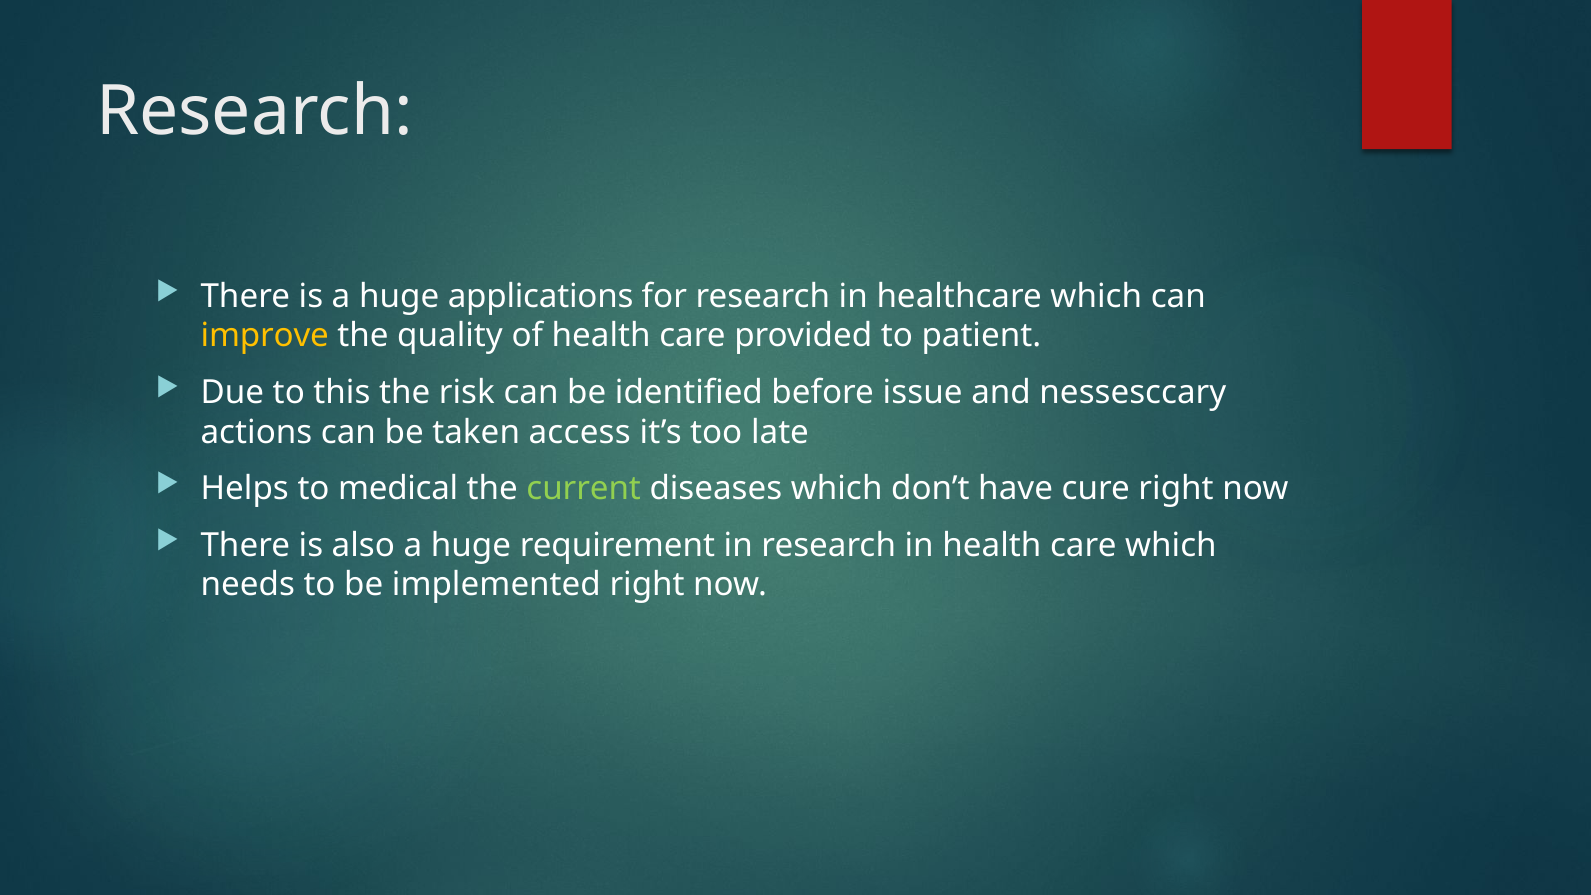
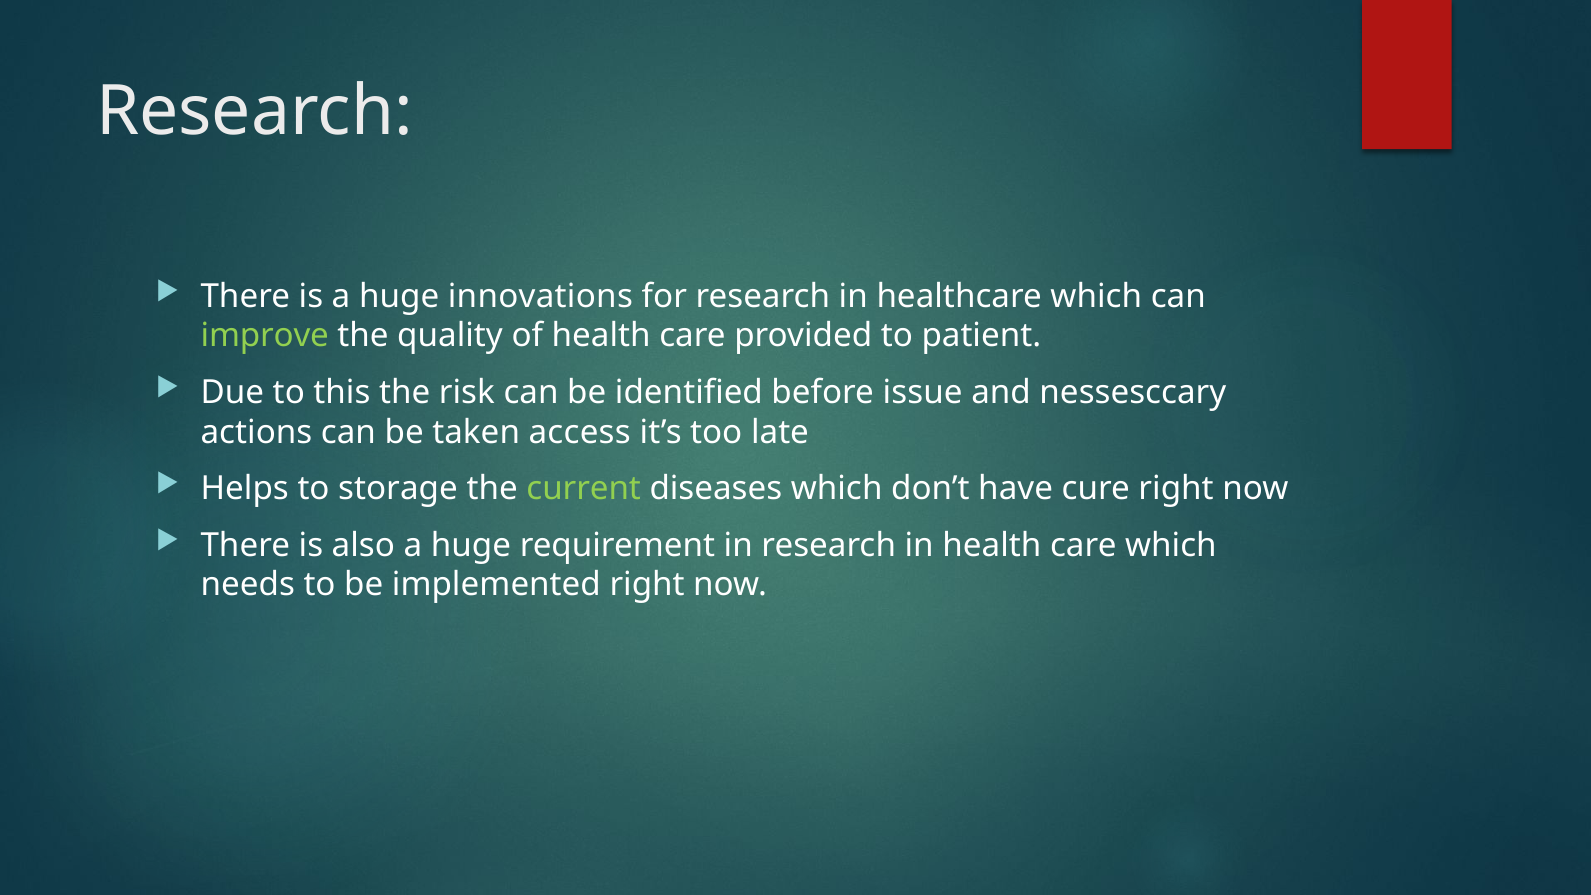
applications: applications -> innovations
improve colour: yellow -> light green
medical: medical -> storage
